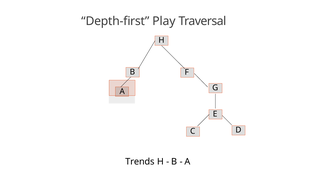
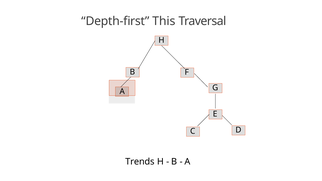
Play: Play -> This
